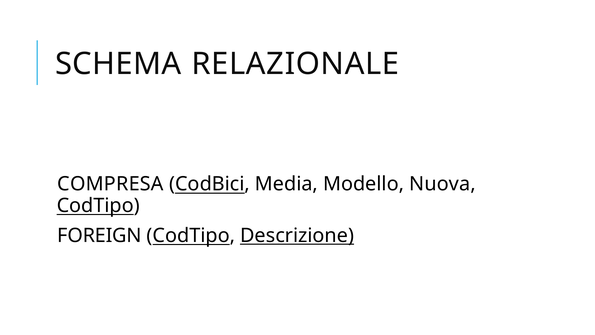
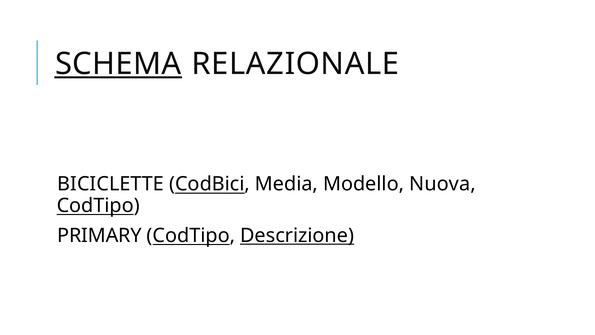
SCHEMA underline: none -> present
COMPRESA: COMPRESA -> BICICLETTE
FOREIGN: FOREIGN -> PRIMARY
